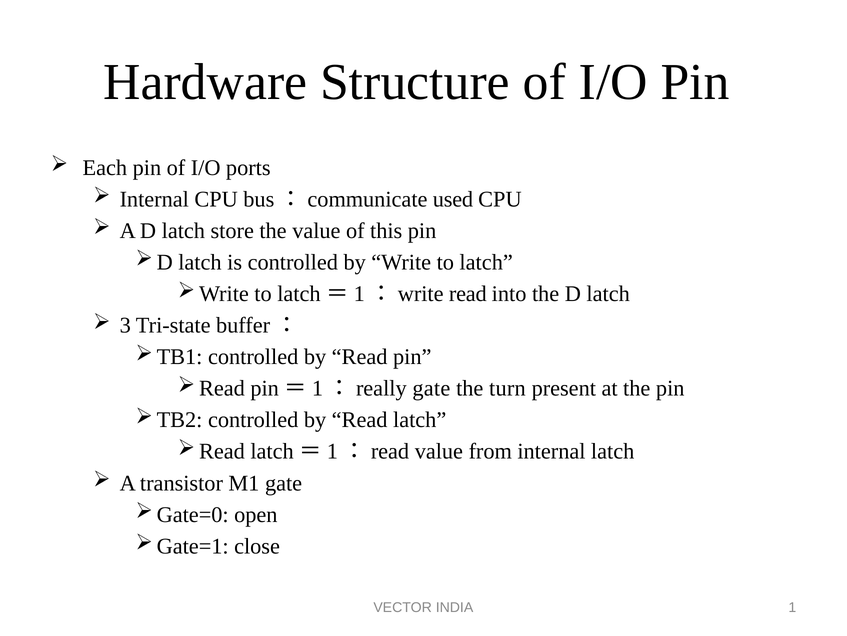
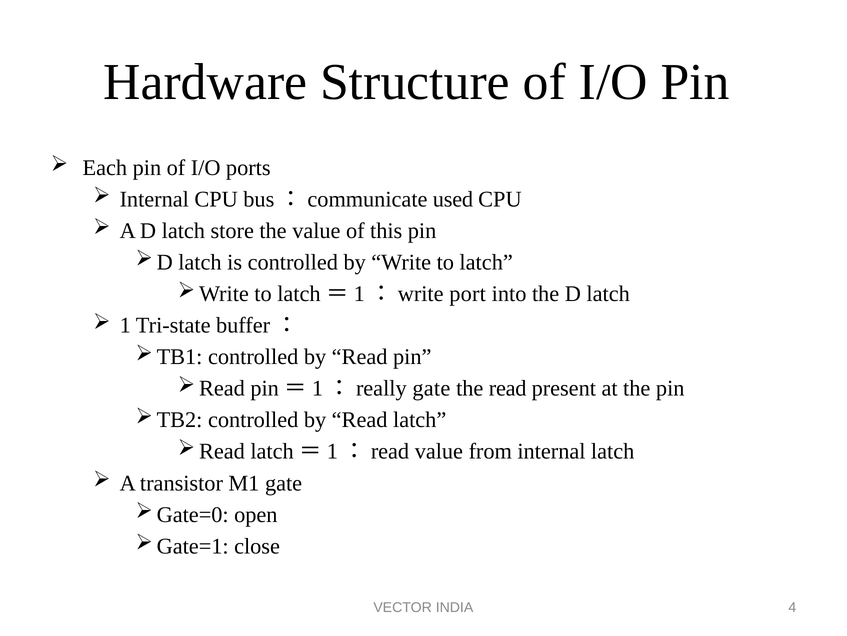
latch＝1：write read: read -> port
3: 3 -> 1
the turn: turn -> read
1: 1 -> 4
